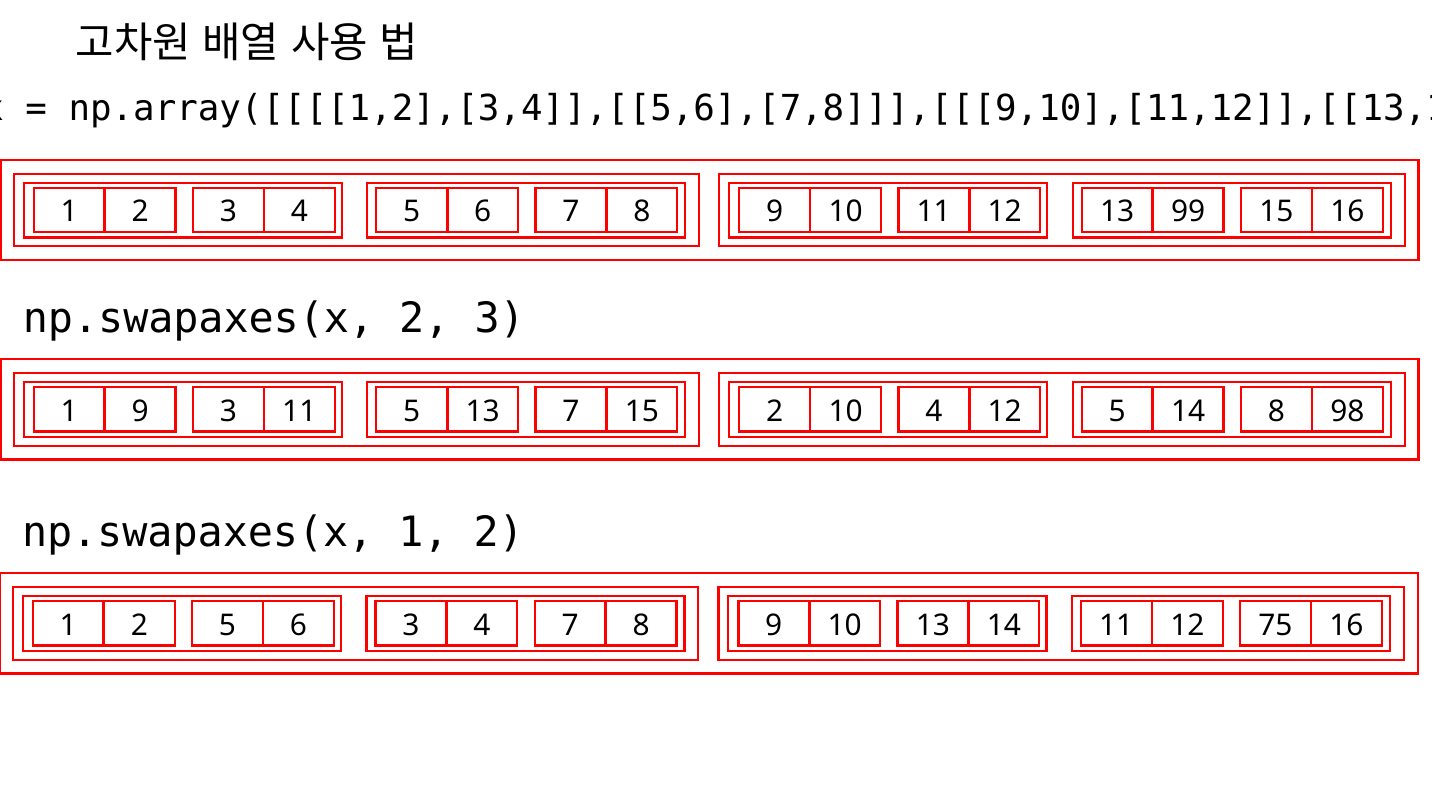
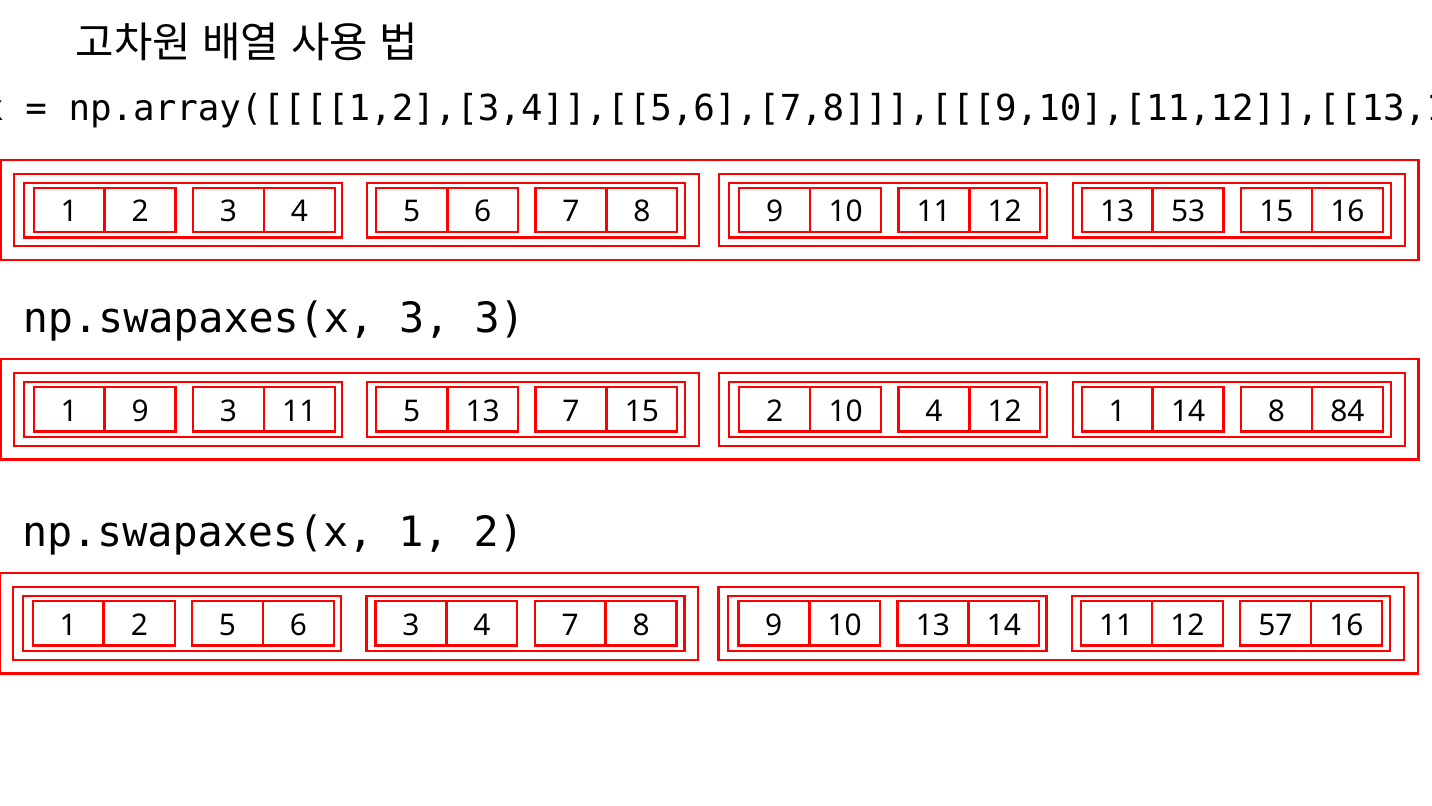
99: 99 -> 53
np.swapaxes(x 2: 2 -> 3
10 5: 5 -> 1
98: 98 -> 84
75: 75 -> 57
